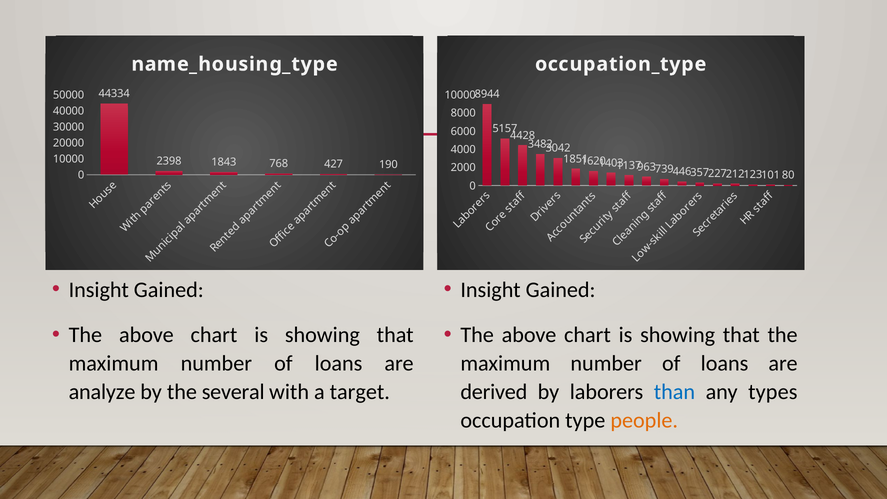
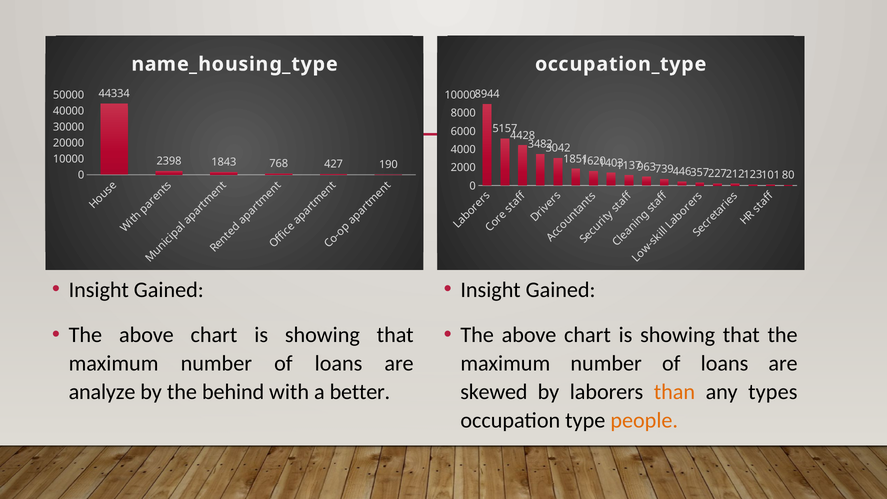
several: several -> behind
target: target -> better
derived: derived -> skewed
than colour: blue -> orange
